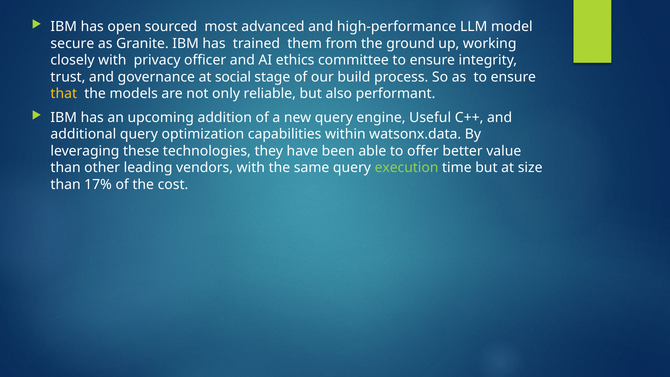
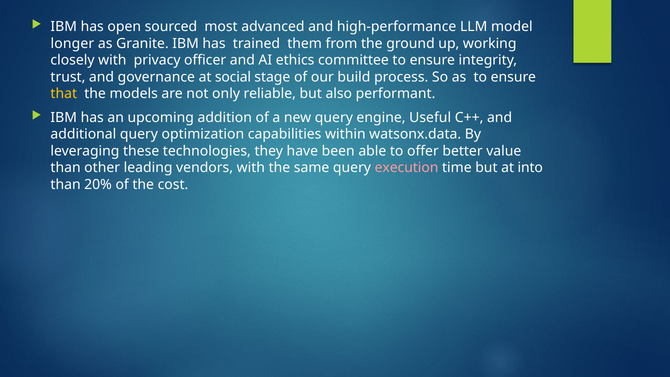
secure: secure -> longer
execution colour: light green -> pink
size: size -> into
17%: 17% -> 20%
